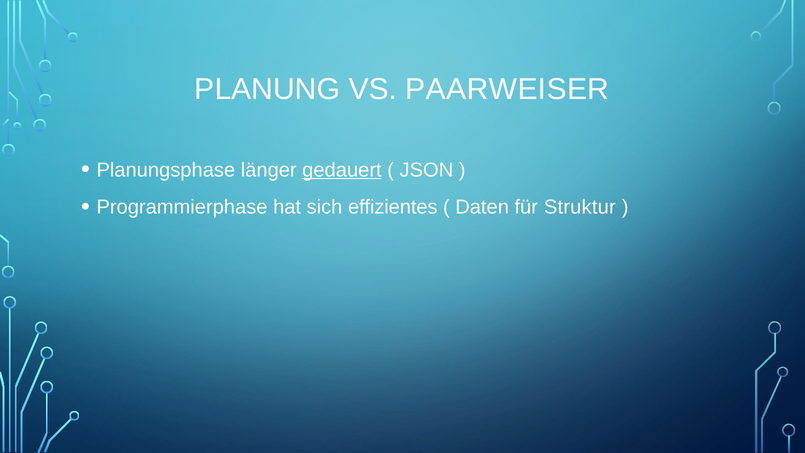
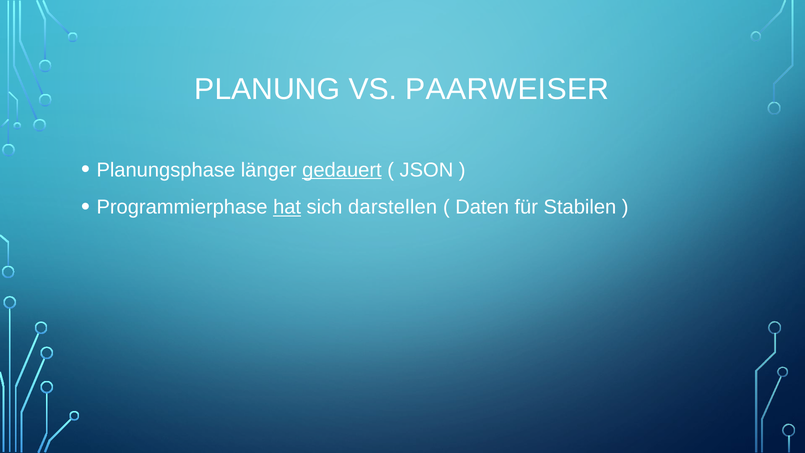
hat underline: none -> present
effizientes: effizientes -> darstellen
Struktur: Struktur -> Stabilen
